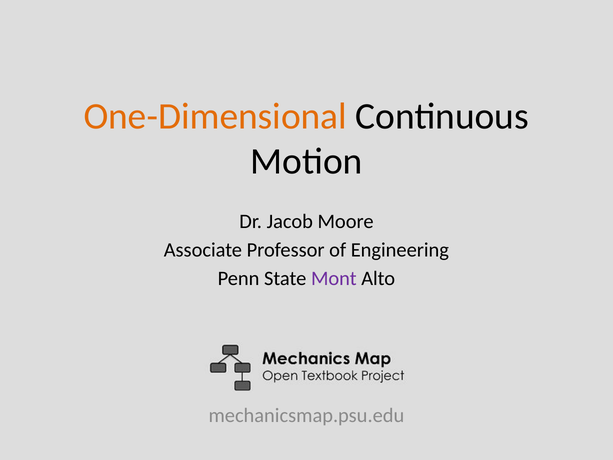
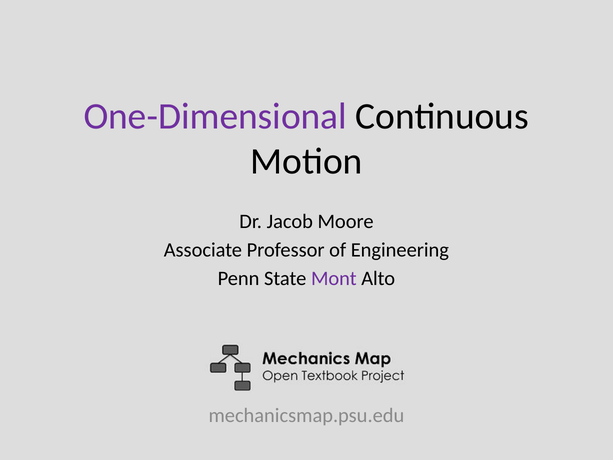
One-Dimensional colour: orange -> purple
